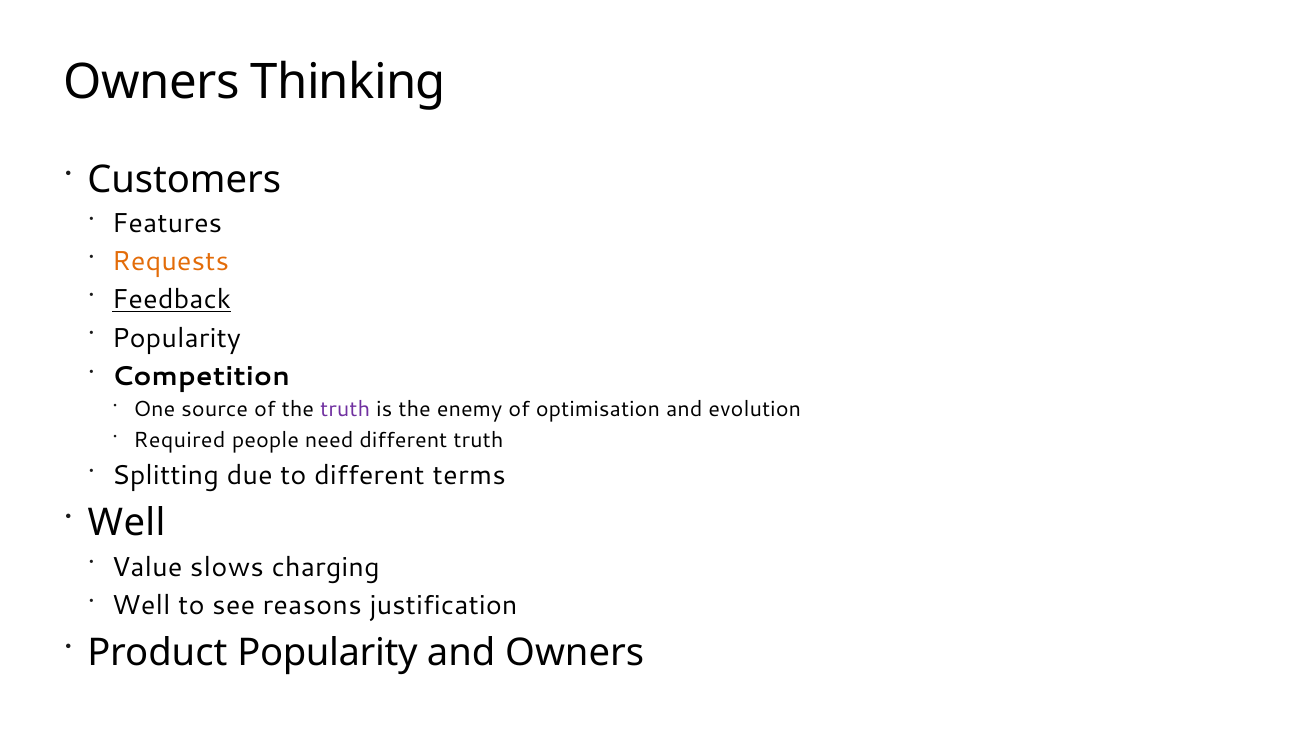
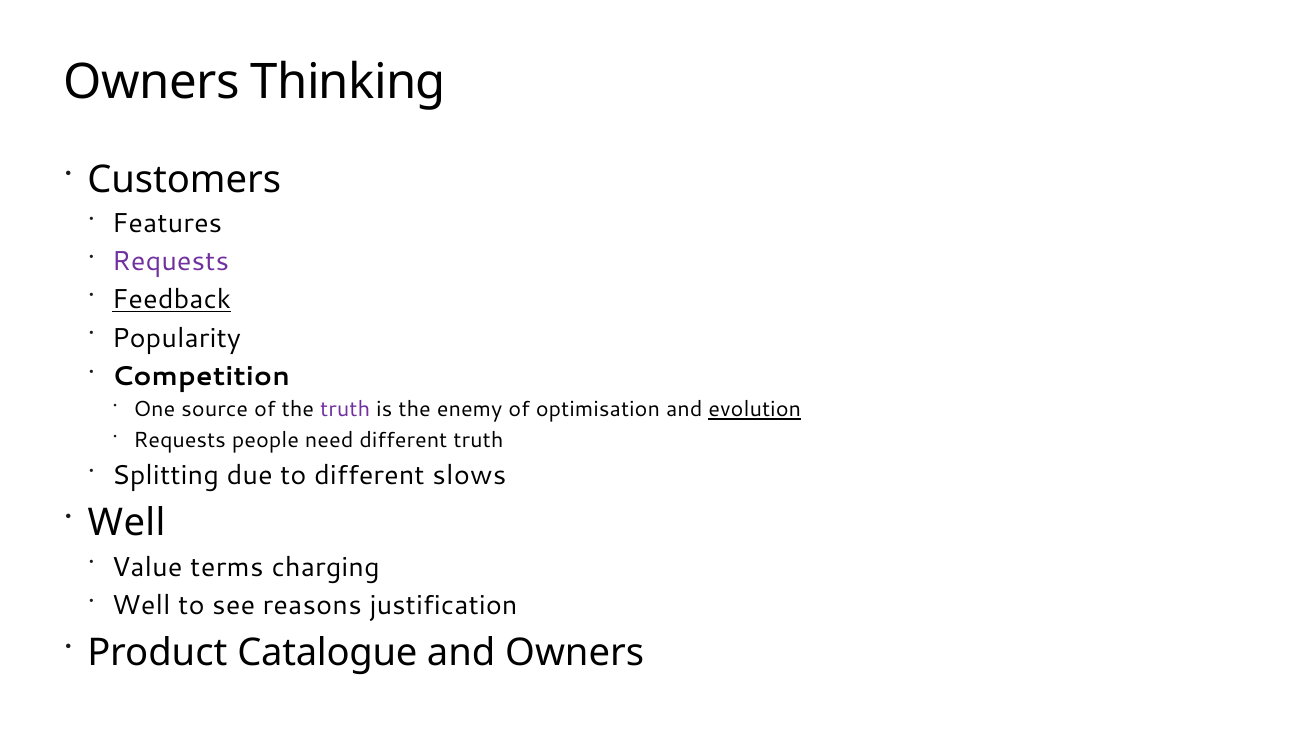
Requests at (170, 262) colour: orange -> purple
evolution underline: none -> present
Required at (179, 440): Required -> Requests
terms: terms -> slows
slows: slows -> terms
Product Popularity: Popularity -> Catalogue
